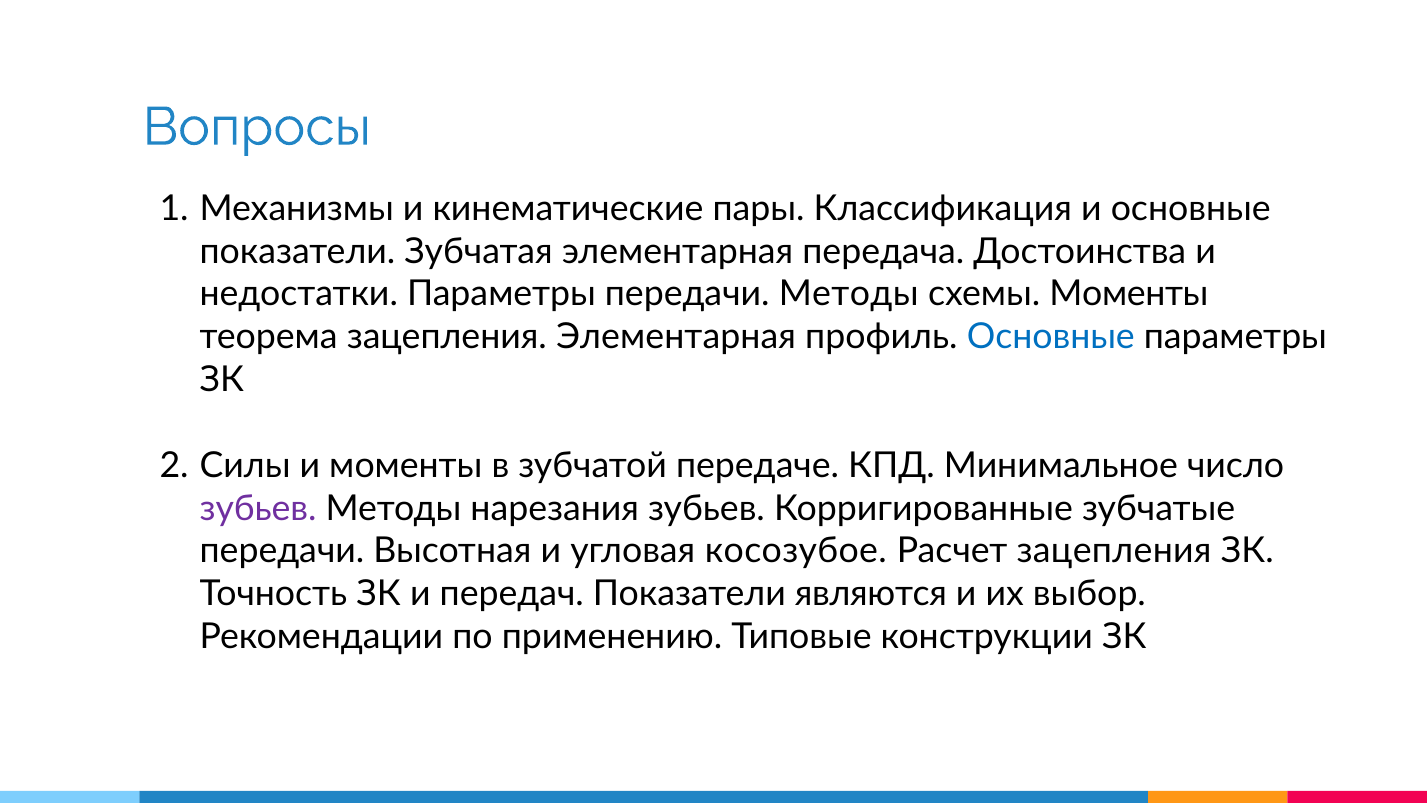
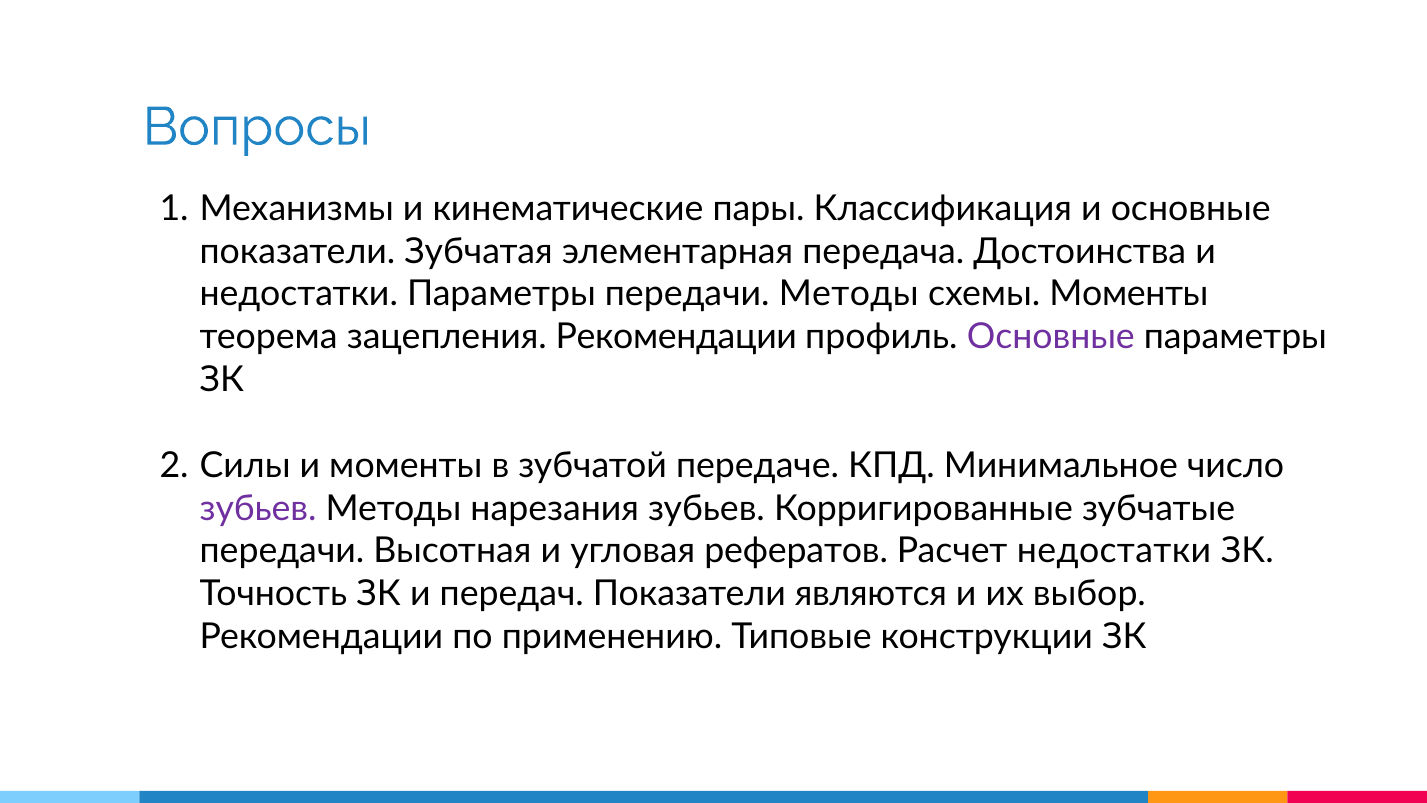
зацепления Элементарная: Элементарная -> Рекомендации
Основные at (1051, 337) colour: blue -> purple
косозубое: косозубое -> рефератов
Расчет зацепления: зацепления -> недостатки
